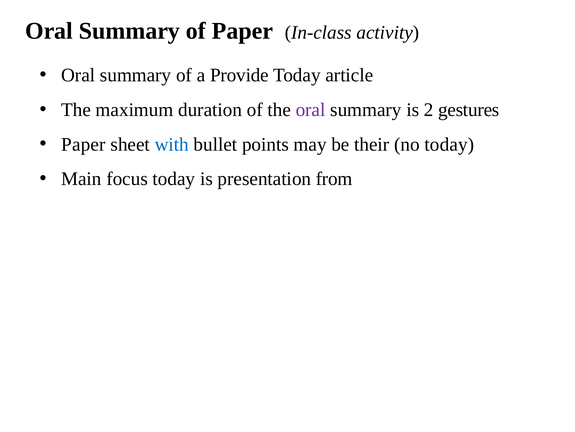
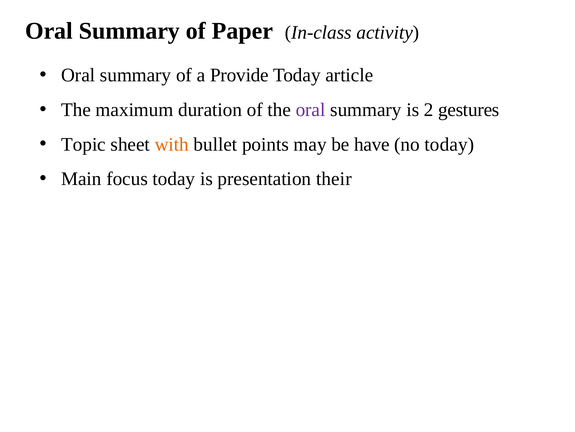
Paper at (83, 144): Paper -> Topic
with colour: blue -> orange
their: their -> have
from: from -> their
